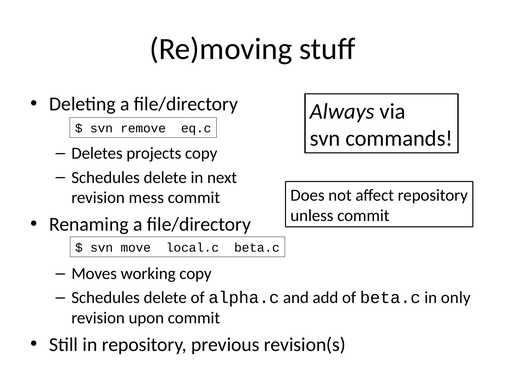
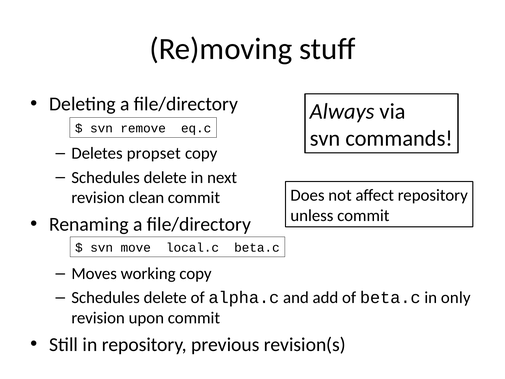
projects: projects -> propset
mess: mess -> clean
